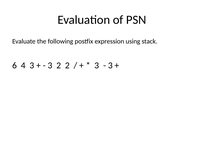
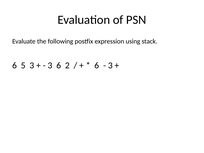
4: 4 -> 5
3 2: 2 -> 6
3 at (97, 65): 3 -> 6
